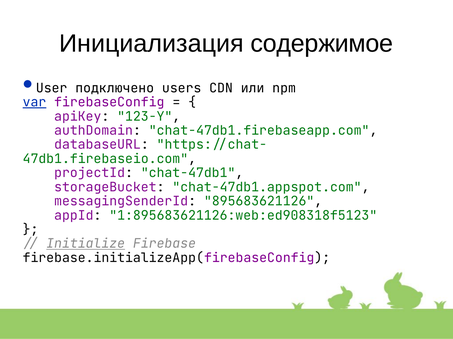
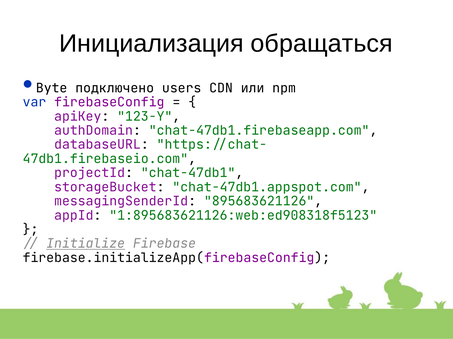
содержимое: содержимое -> обращаться
User: User -> Byte
var underline: present -> none
